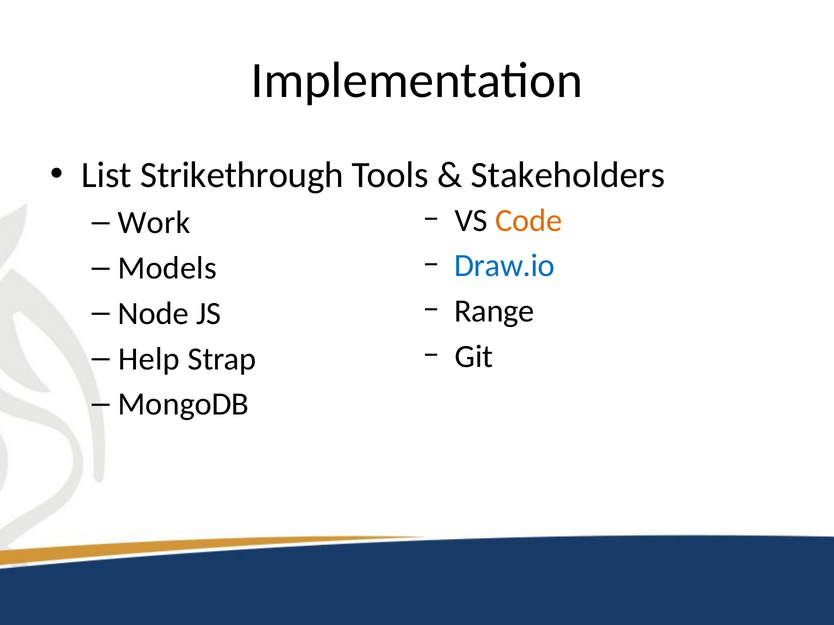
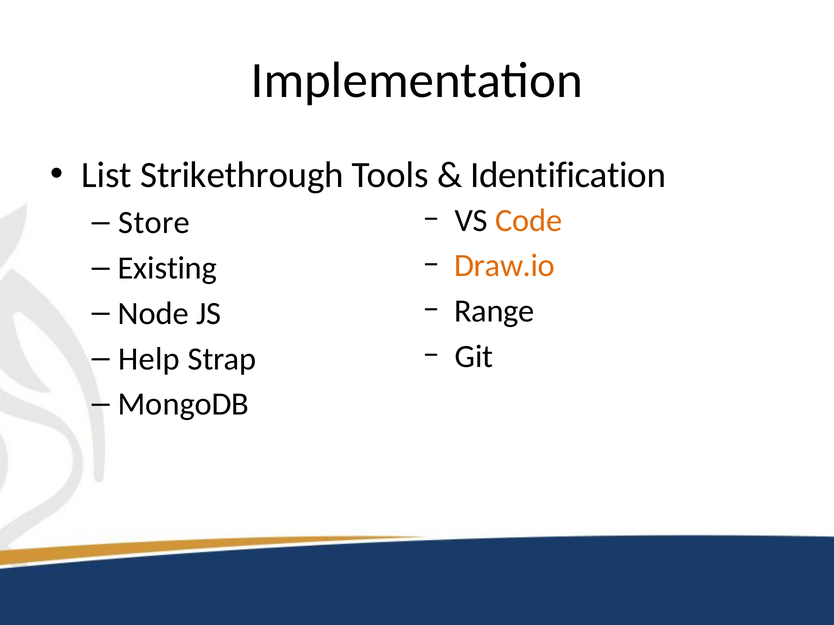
Stakeholders: Stakeholders -> Identification
Work: Work -> Store
Draw.io colour: blue -> orange
Models: Models -> Existing
